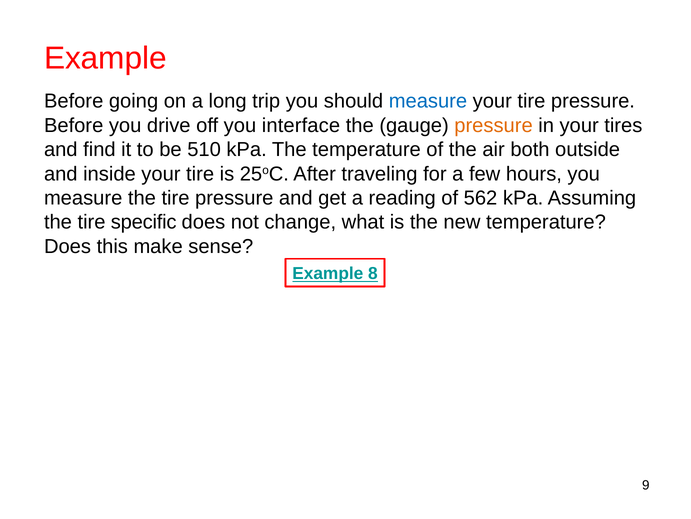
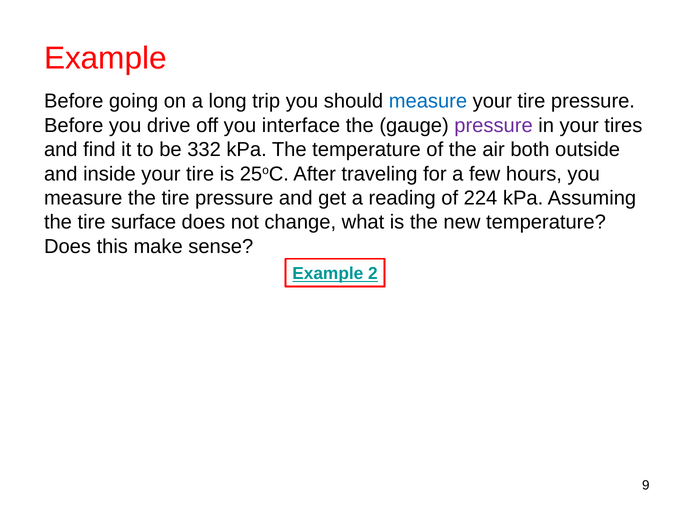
pressure at (494, 125) colour: orange -> purple
510: 510 -> 332
562: 562 -> 224
specific: specific -> surface
8: 8 -> 2
